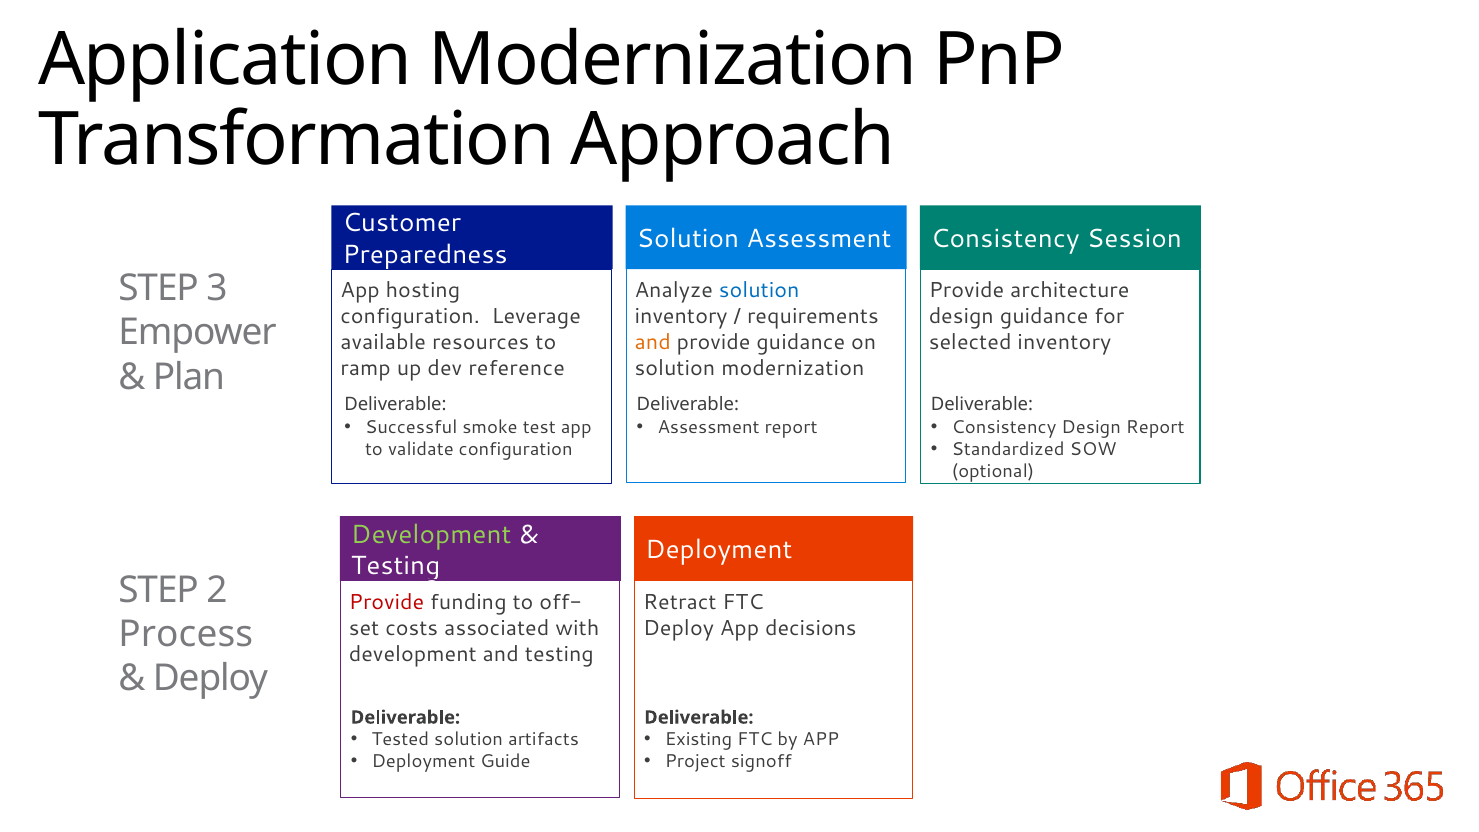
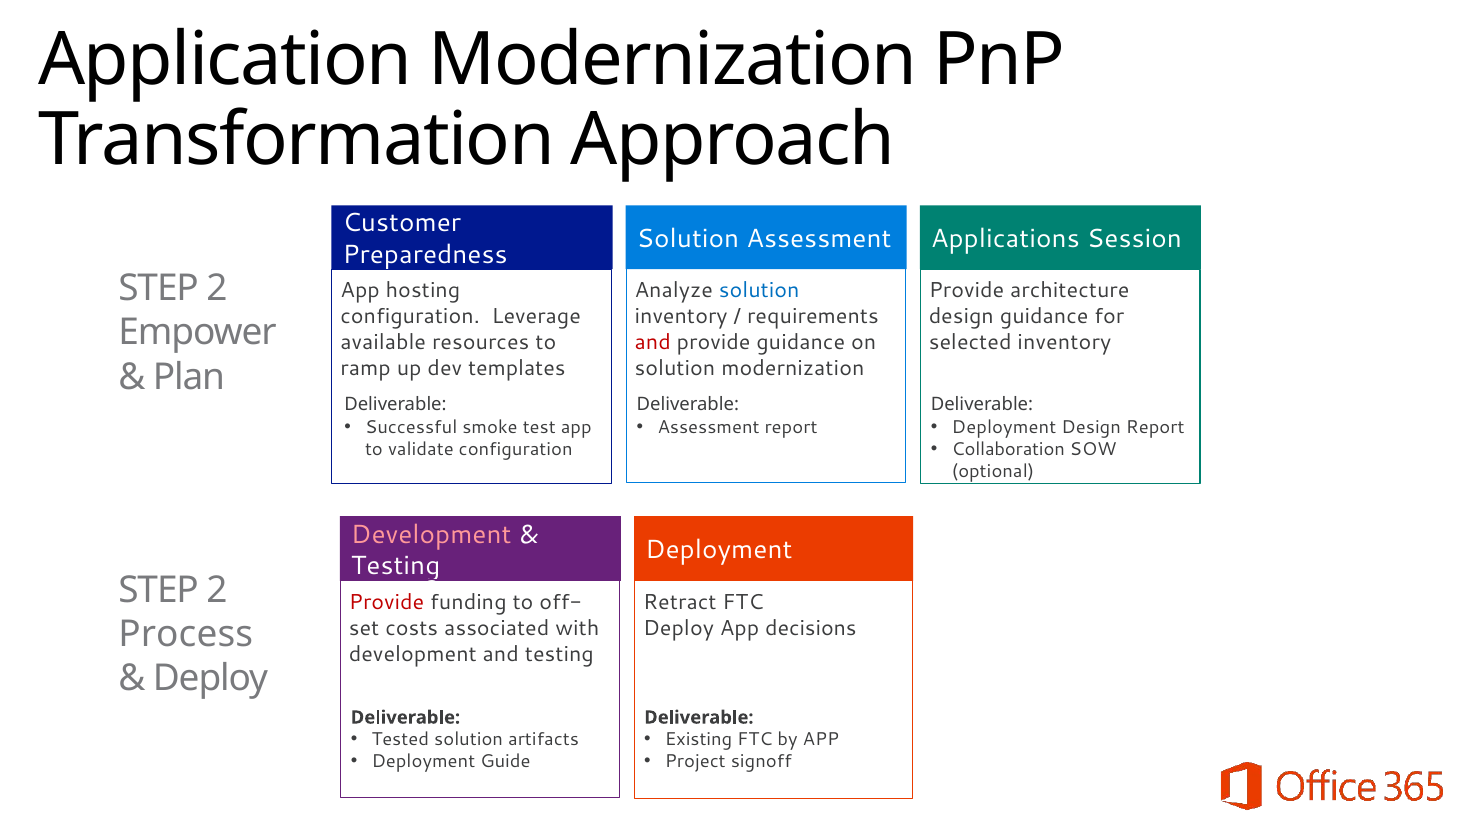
Consistency at (1005, 239): Consistency -> Applications
3 at (217, 288): 3 -> 2
and at (653, 342) colour: orange -> red
reference: reference -> templates
Consistency at (1004, 427): Consistency -> Deployment
Standardized: Standardized -> Collaboration
Development at (431, 535) colour: light green -> pink
